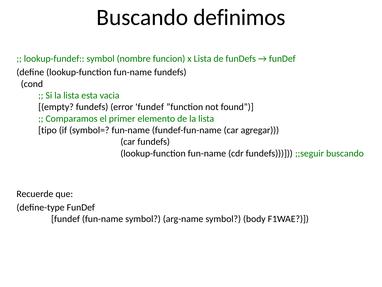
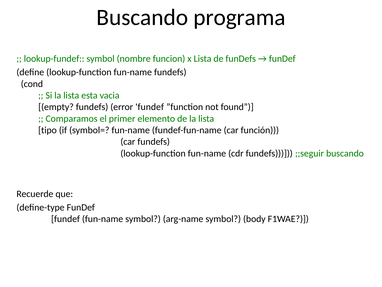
definimos: definimos -> programa
agregar: agregar -> función
